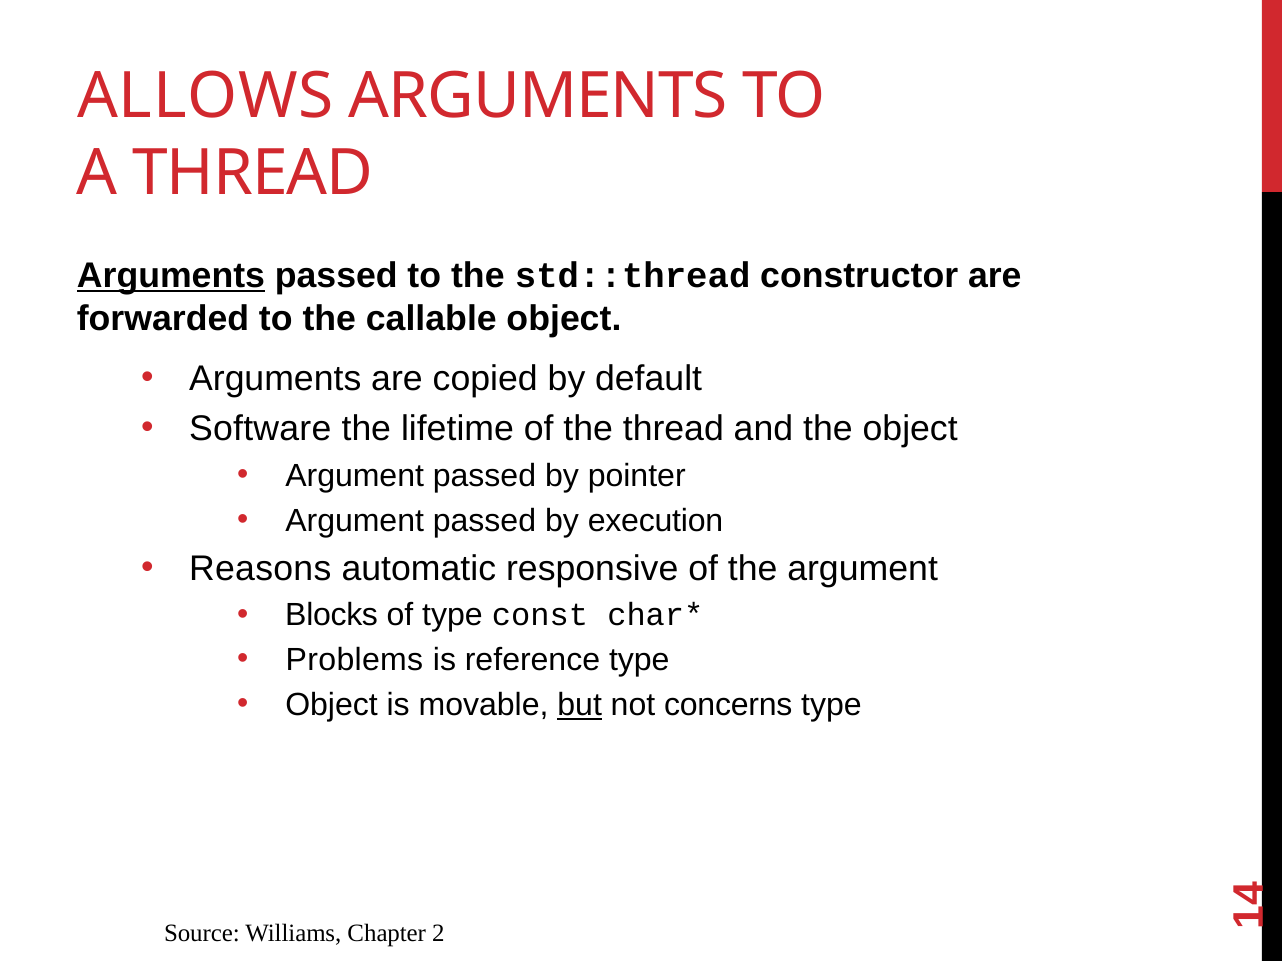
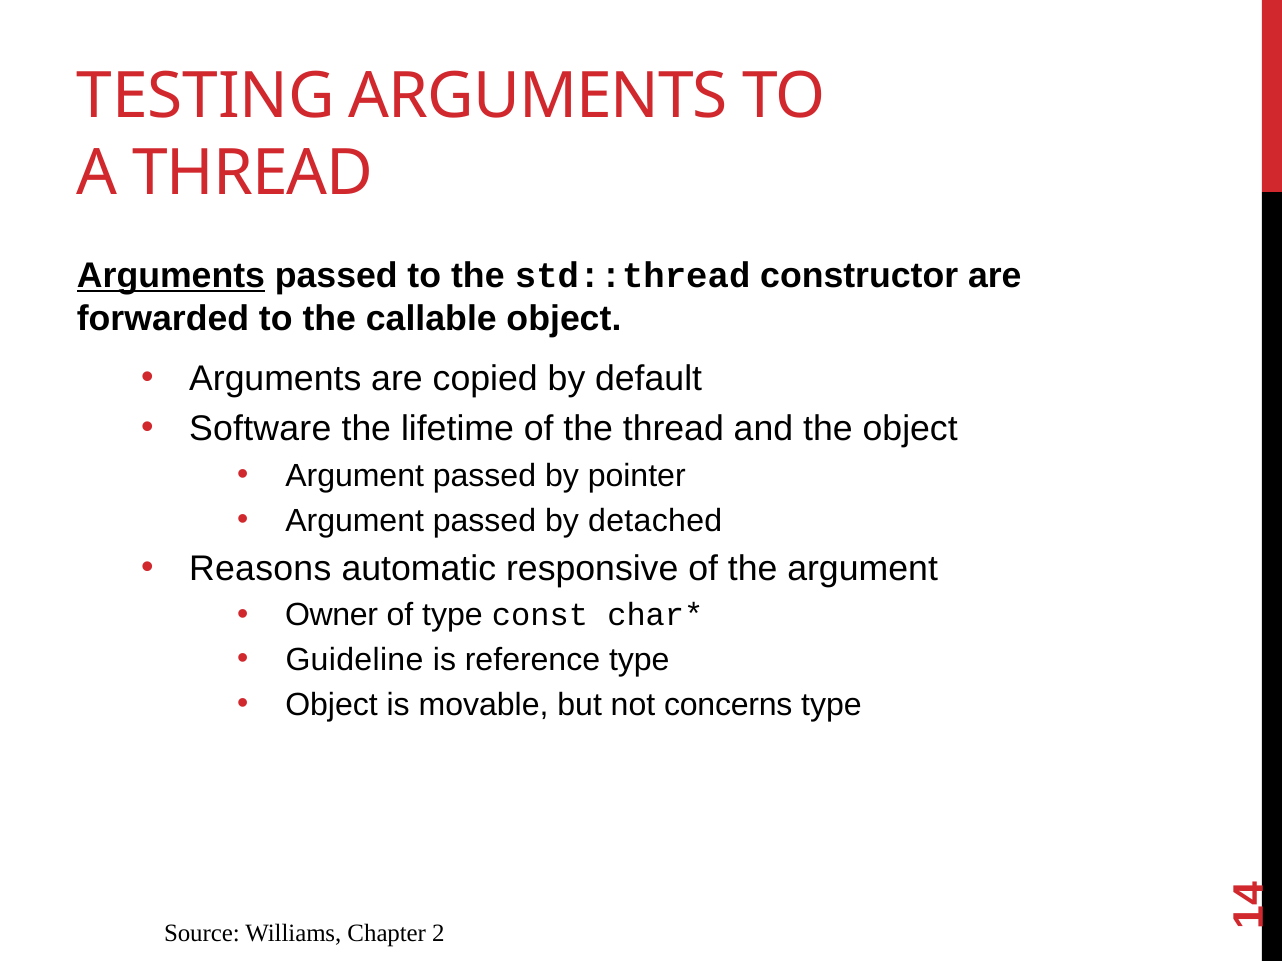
ALLOWS: ALLOWS -> TESTING
execution: execution -> detached
Blocks: Blocks -> Owner
Problems: Problems -> Guideline
but underline: present -> none
